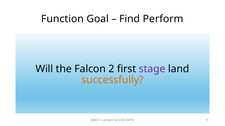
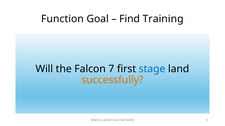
Perform: Perform -> Training
2: 2 -> 7
stage colour: purple -> blue
